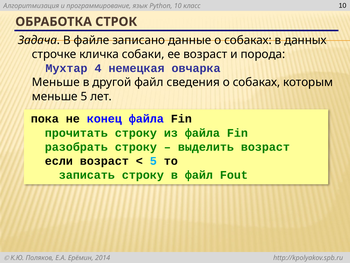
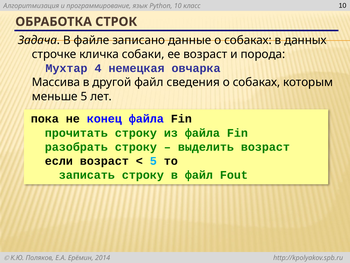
Меньше at (56, 82): Меньше -> Массива
